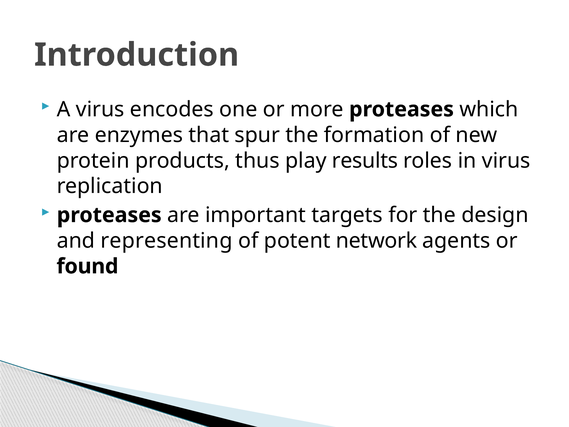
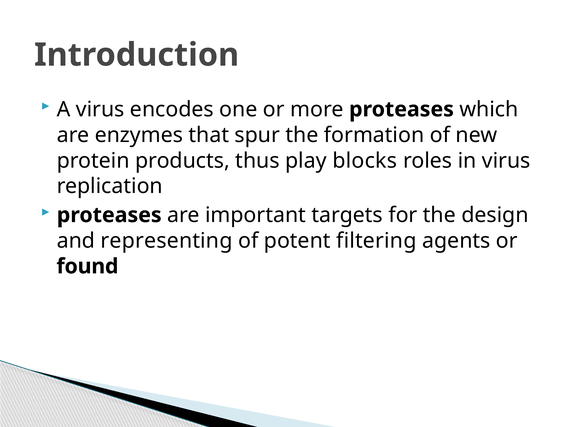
results: results -> blocks
network: network -> filtering
